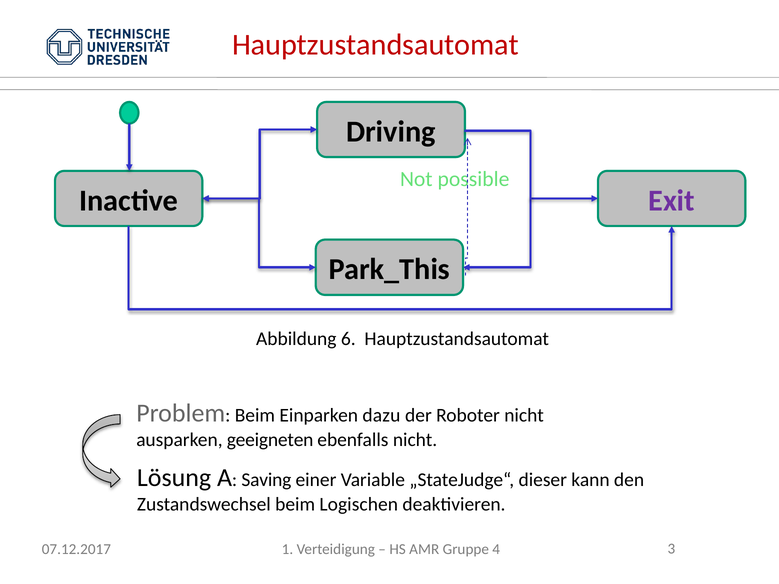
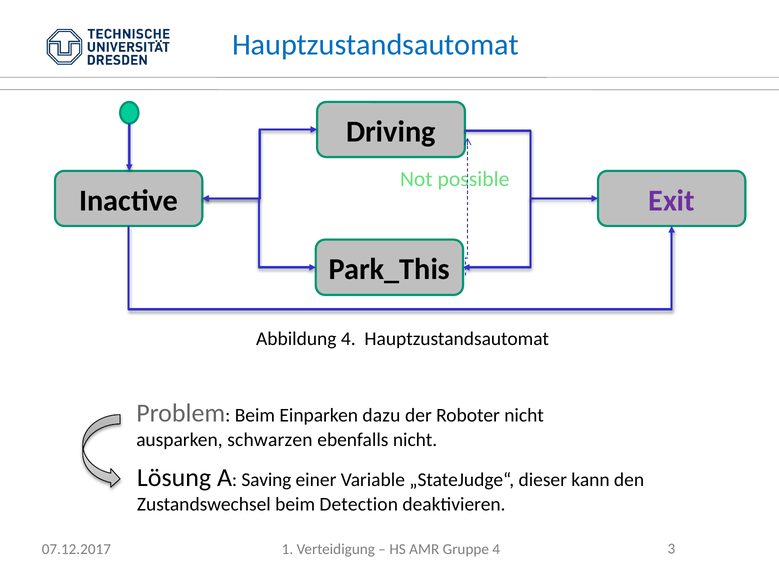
Hauptzustandsautomat at (376, 45) colour: red -> blue
Abbildung 6: 6 -> 4
geeigneten: geeigneten -> schwarzen
Logischen: Logischen -> Detection
